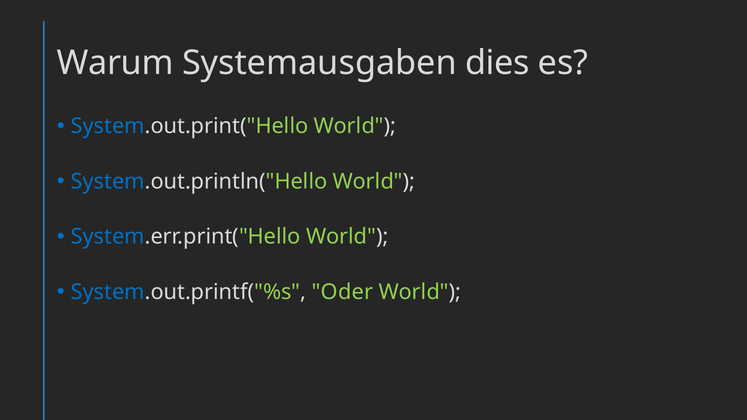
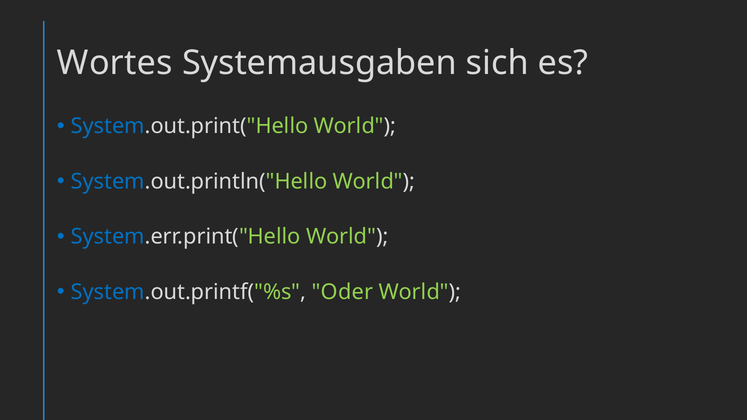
Warum: Warum -> Wortes
dies: dies -> sich
